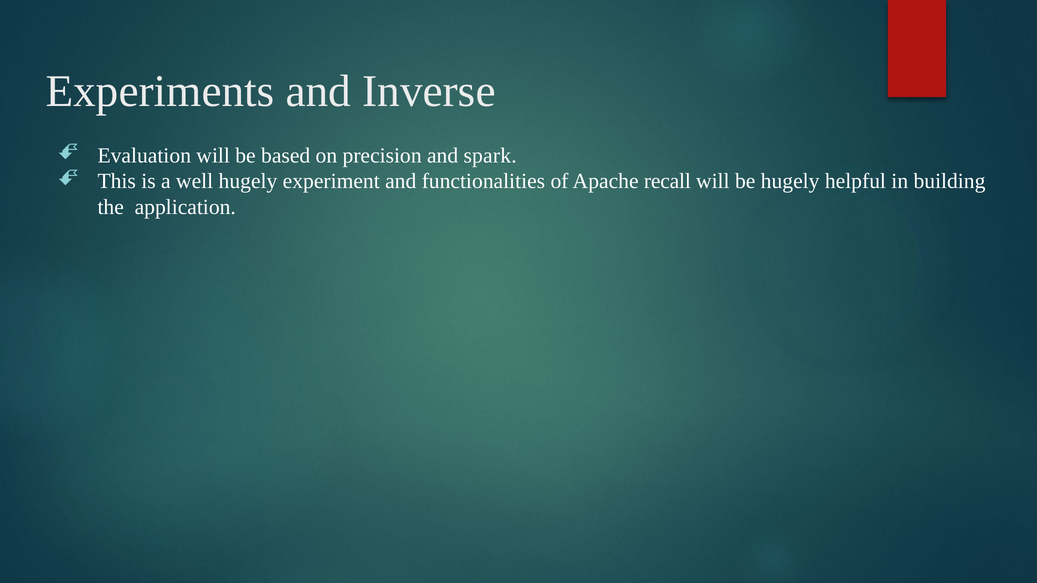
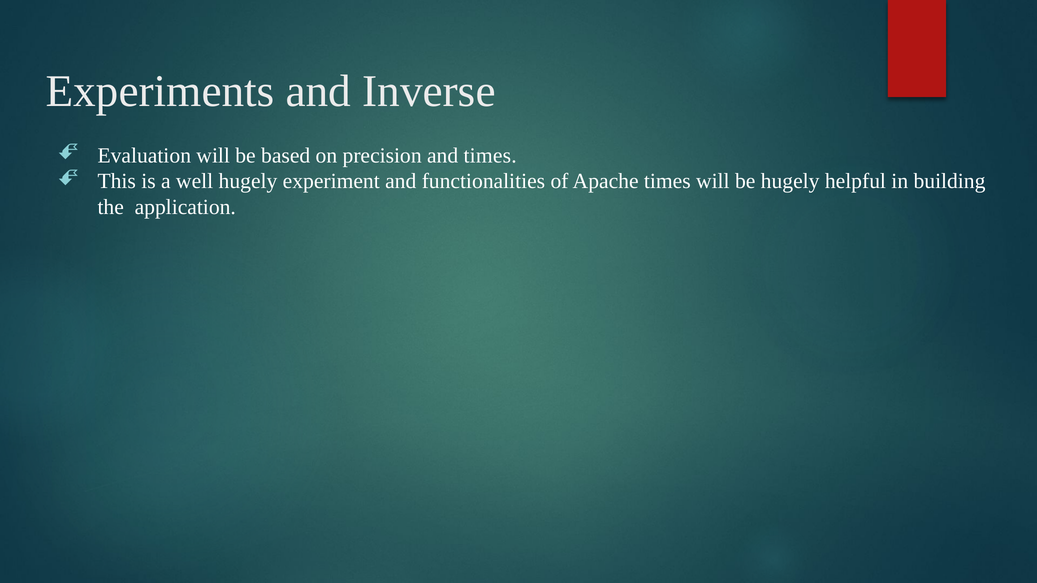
and spark: spark -> times
Apache recall: recall -> times
